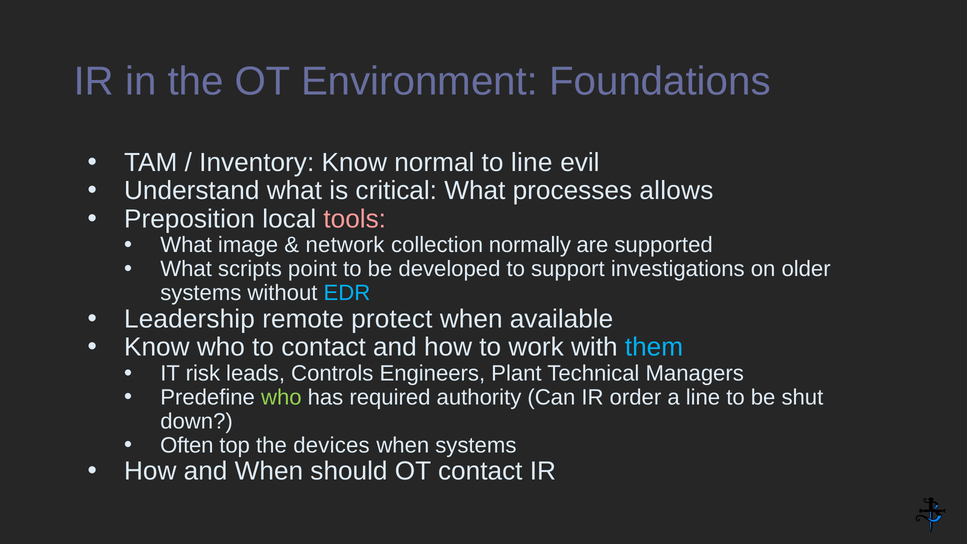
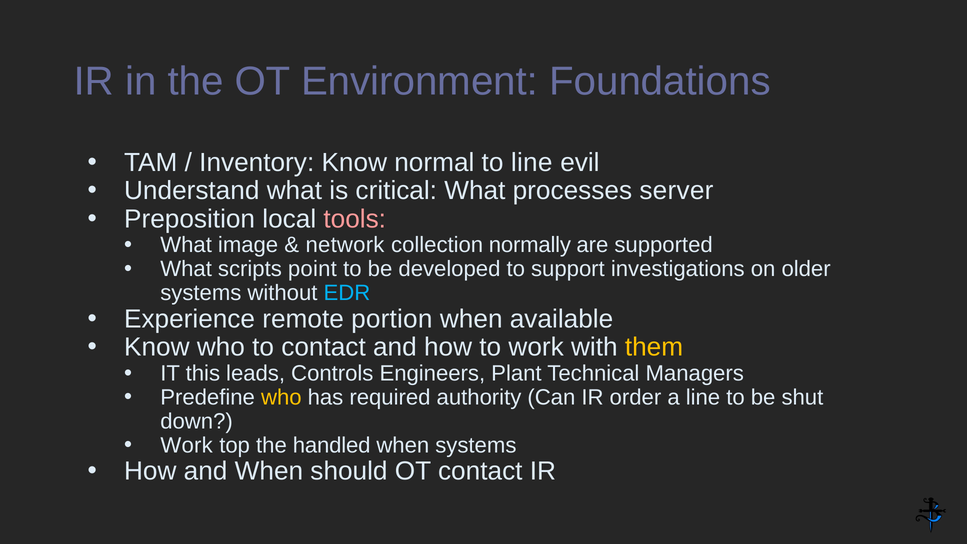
allows: allows -> server
Leadership: Leadership -> Experience
protect: protect -> portion
them colour: light blue -> yellow
risk: risk -> this
who at (281, 397) colour: light green -> yellow
Often at (187, 445): Often -> Work
devices: devices -> handled
